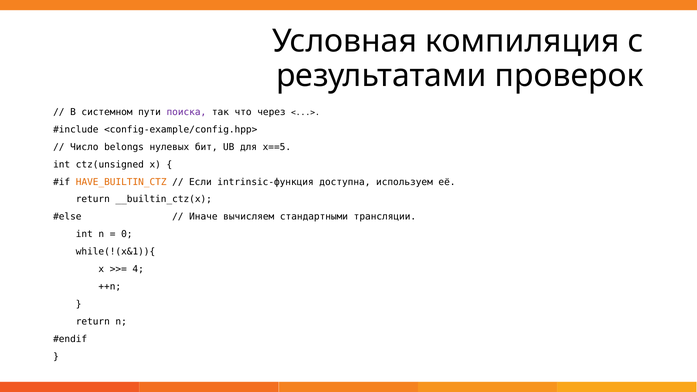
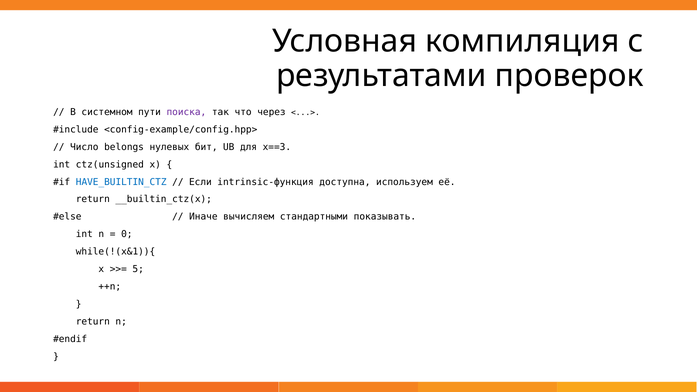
x==5: x==5 -> x==3
HAVE_BUILTIN_CTZ colour: orange -> blue
трансляции: трансляции -> показывать
4: 4 -> 5
